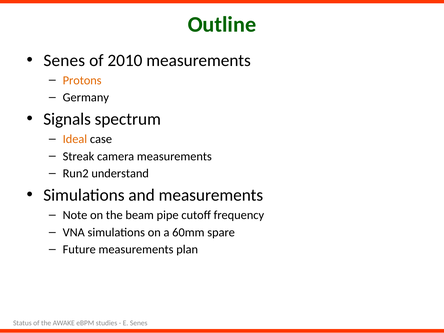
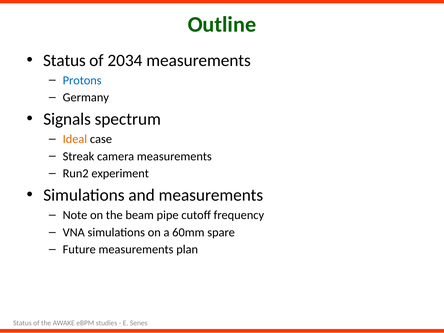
Senes at (64, 60): Senes -> Status
2010: 2010 -> 2034
Protons colour: orange -> blue
understand: understand -> experiment
